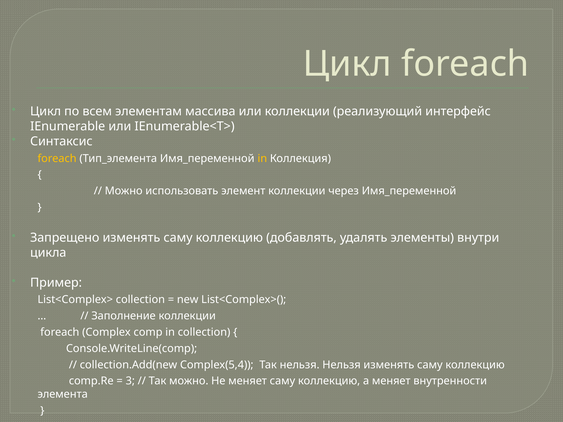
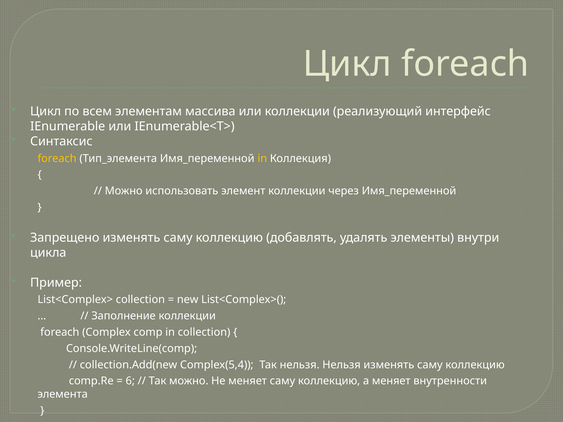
3: 3 -> 6
